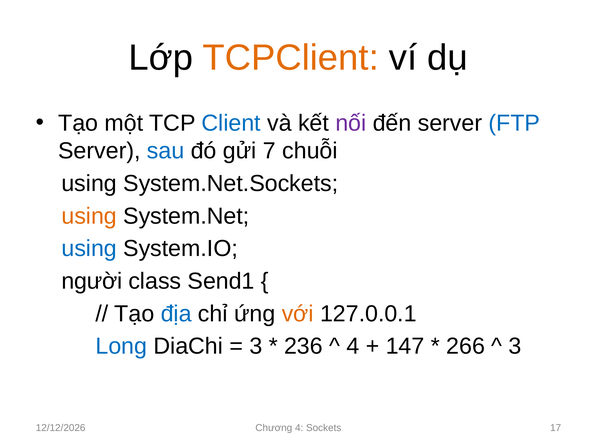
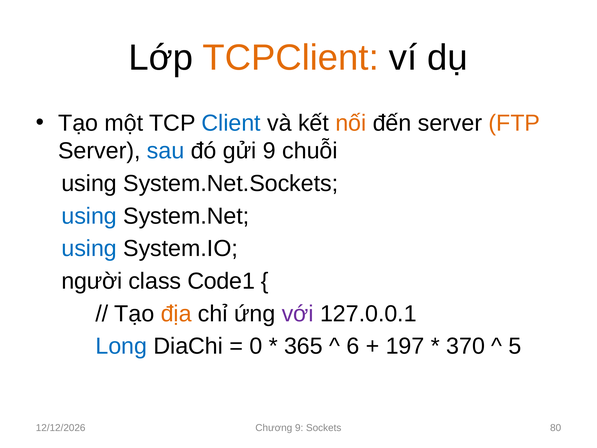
nối colour: purple -> orange
FTP colour: blue -> orange
gửi 7: 7 -> 9
using at (89, 216) colour: orange -> blue
Send1: Send1 -> Code1
địa colour: blue -> orange
với colour: orange -> purple
3 at (256, 346): 3 -> 0
236: 236 -> 365
4 at (353, 346): 4 -> 6
147: 147 -> 197
266: 266 -> 370
3 at (515, 346): 3 -> 5
Chương 4: 4 -> 9
17: 17 -> 80
